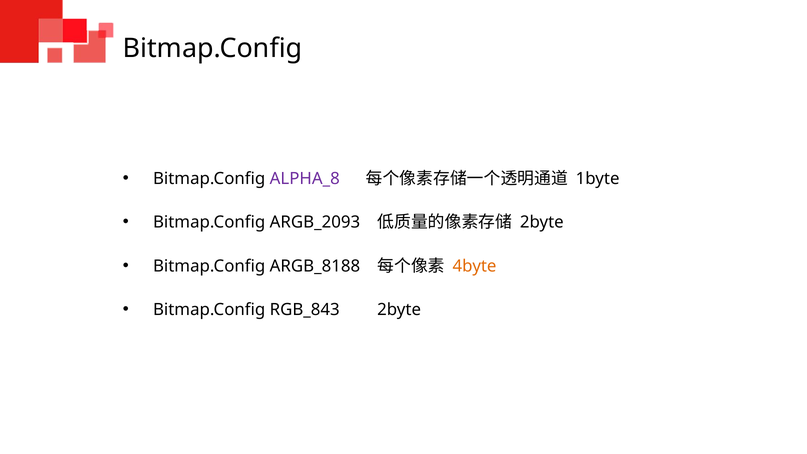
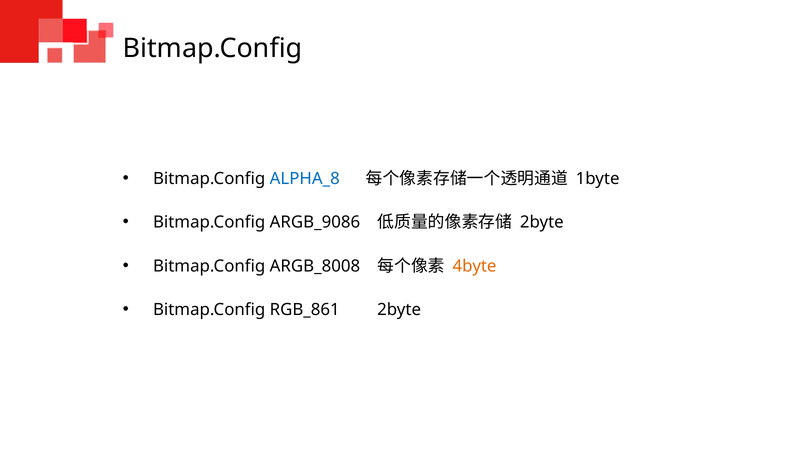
ALPHA_8 colour: purple -> blue
ARGB_2093: ARGB_2093 -> ARGB_9086
ARGB_8188: ARGB_8188 -> ARGB_8008
RGB_843: RGB_843 -> RGB_861
